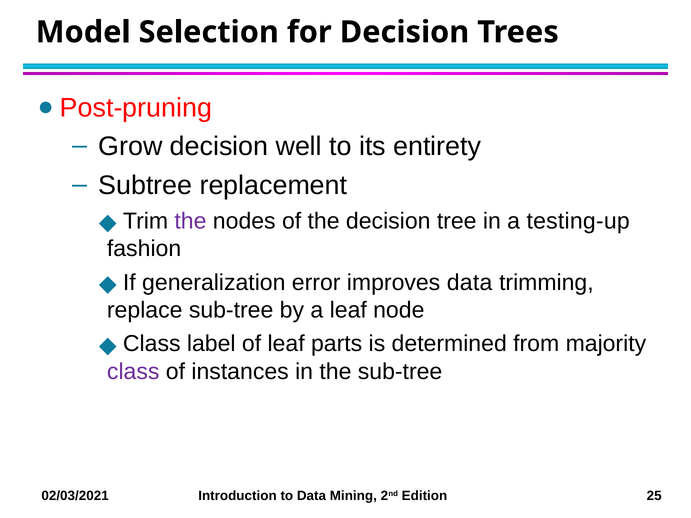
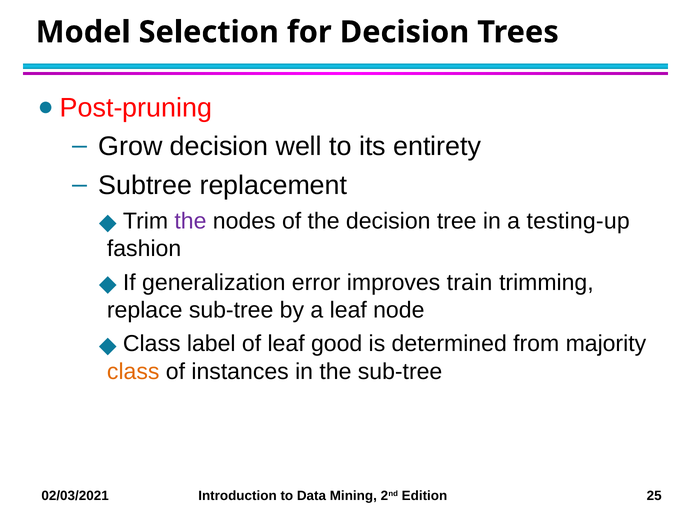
improves data: data -> train
parts: parts -> good
class at (133, 372) colour: purple -> orange
